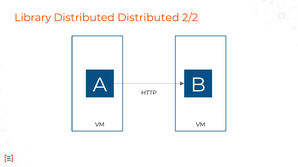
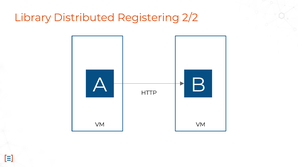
Distributed Distributed: Distributed -> Registering
